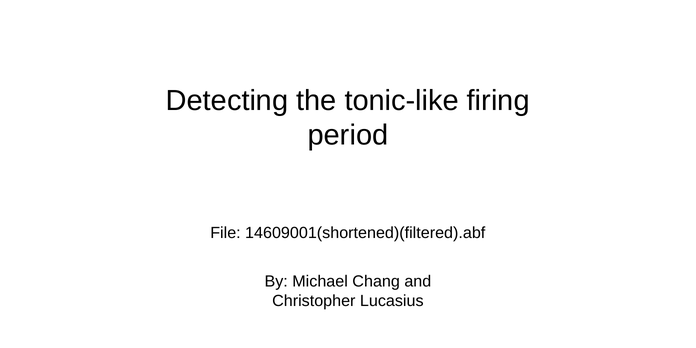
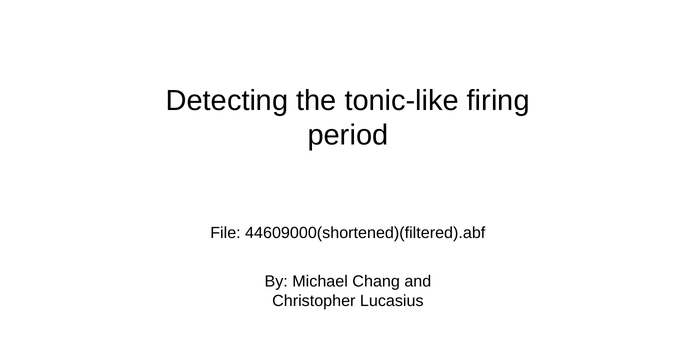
14609001(shortened)(filtered).abf: 14609001(shortened)(filtered).abf -> 44609000(shortened)(filtered).abf
